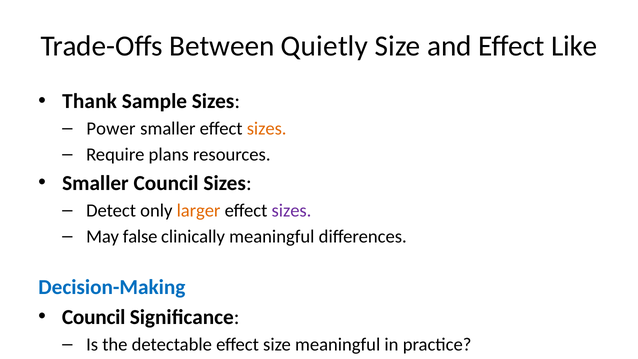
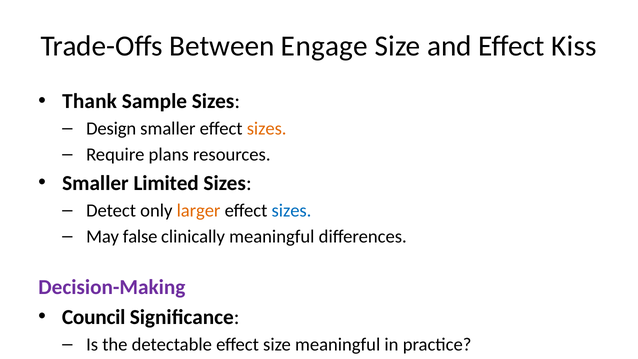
Quietly: Quietly -> Engage
Like: Like -> Kiss
Power at (111, 129): Power -> Design
Smaller Council: Council -> Limited
sizes at (291, 211) colour: purple -> blue
Decision-Making colour: blue -> purple
